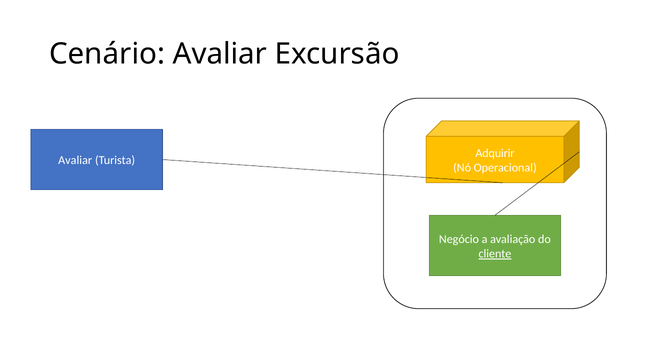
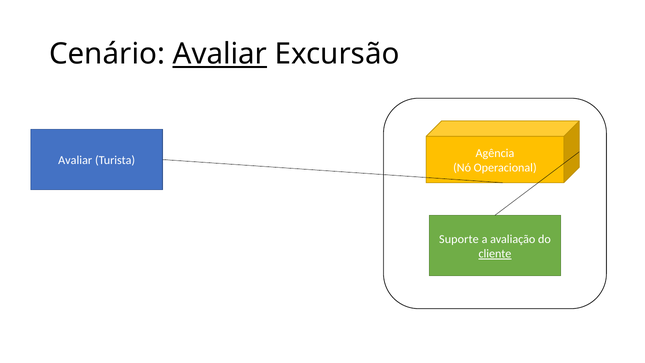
Avaliar at (220, 54) underline: none -> present
Adquirir: Adquirir -> Agência
Negócio: Negócio -> Suporte
